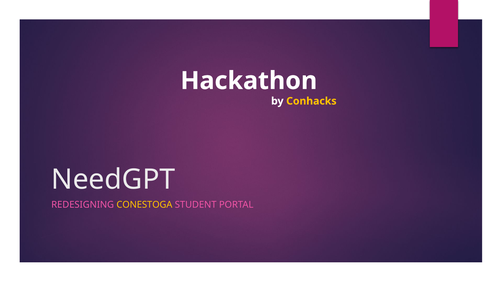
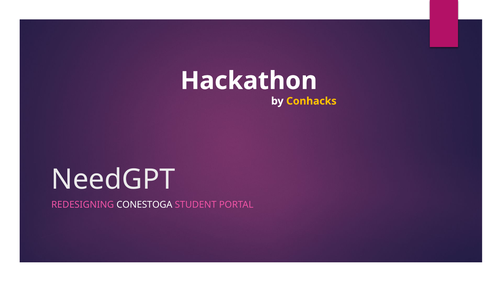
CONESTOGA colour: yellow -> white
